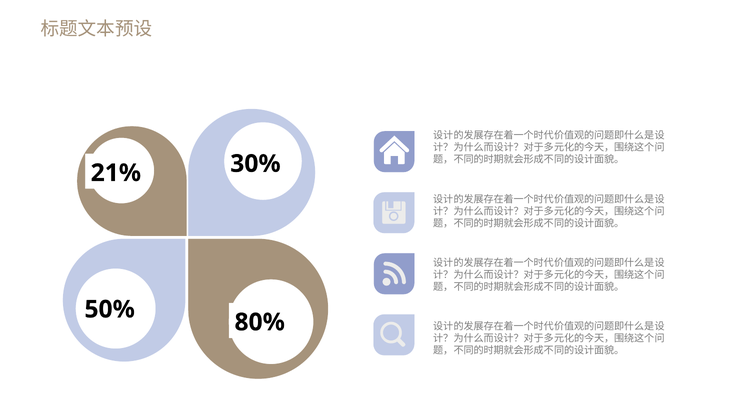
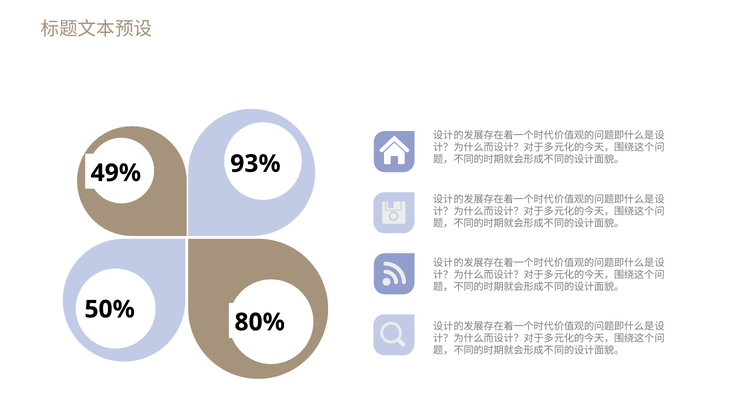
30%: 30% -> 93%
21%: 21% -> 49%
